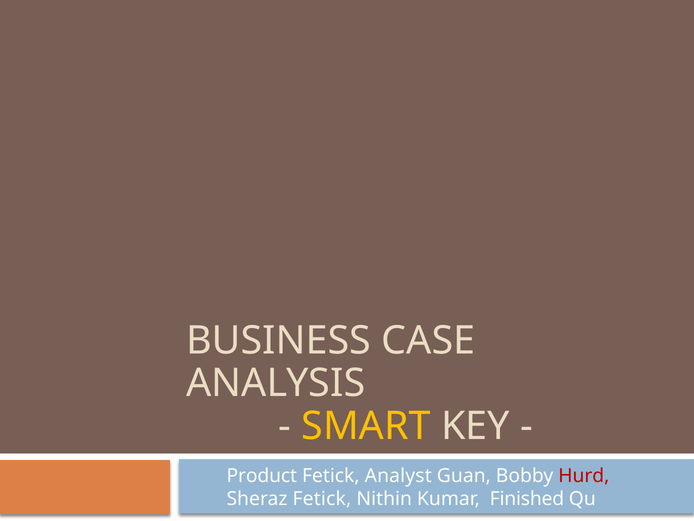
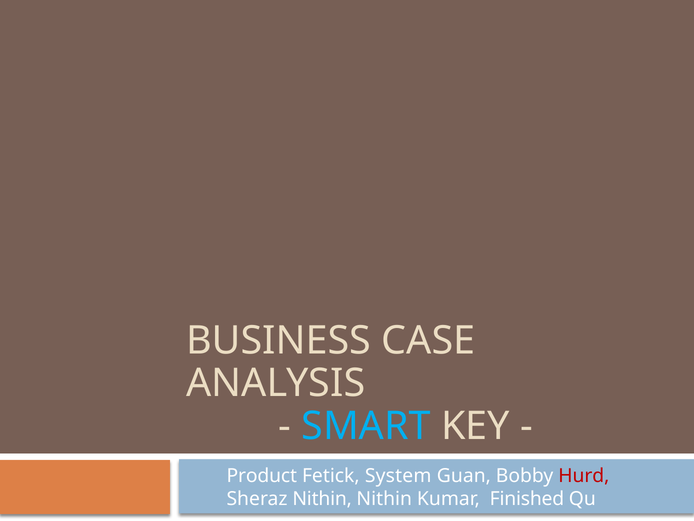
SMART colour: yellow -> light blue
Analyst: Analyst -> System
Sheraz Fetick: Fetick -> Nithin
